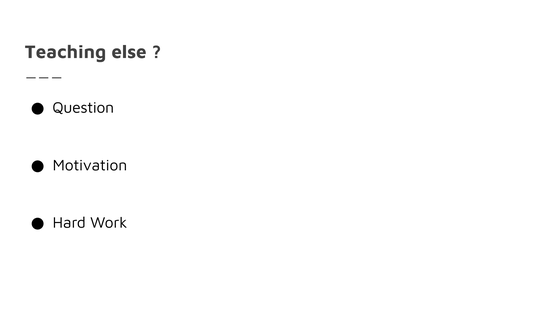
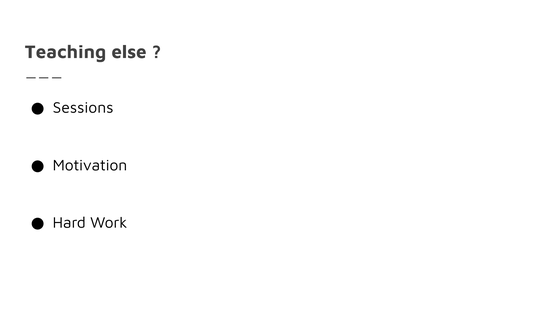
Question: Question -> Sessions
